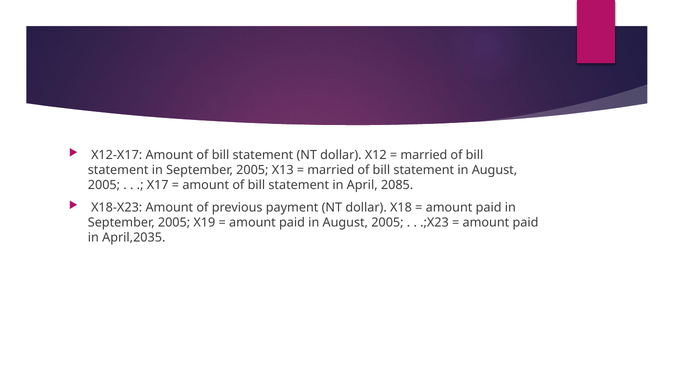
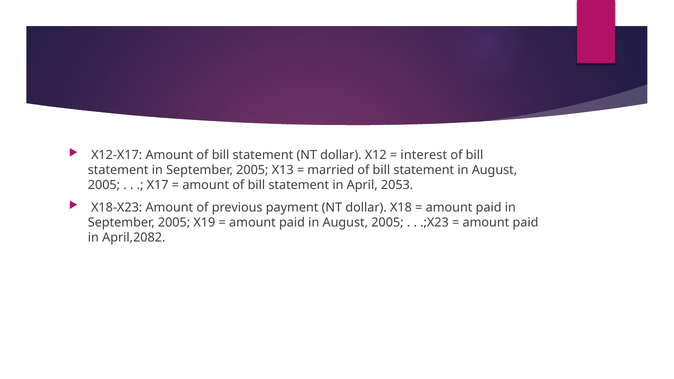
married at (424, 155): married -> interest
2085: 2085 -> 2053
April,2035: April,2035 -> April,2082
